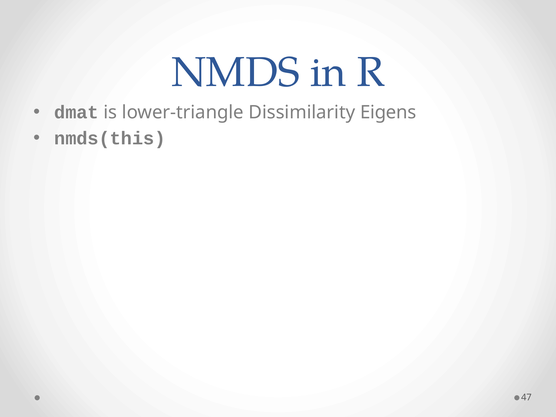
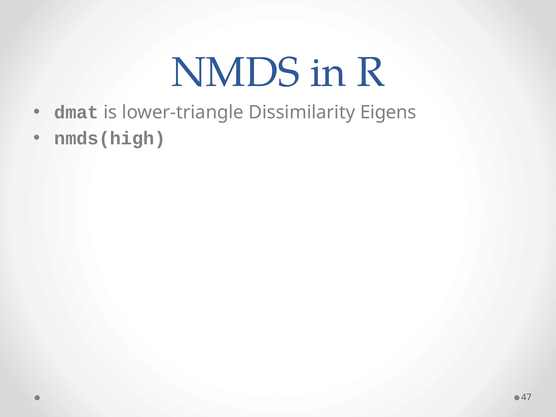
nmds(this: nmds(this -> nmds(high
